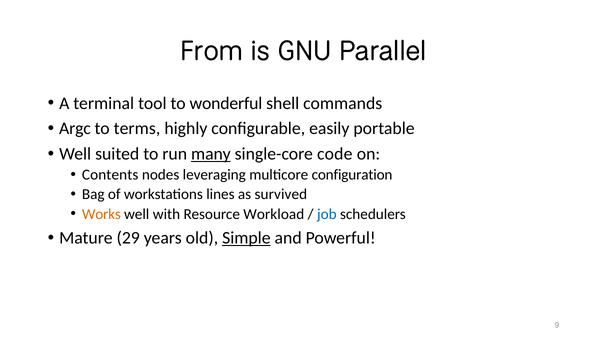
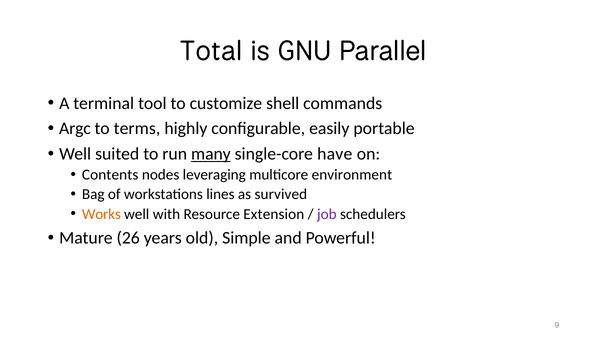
From: From -> Total
wonderful: wonderful -> customize
code: code -> have
configuration: configuration -> environment
Workload: Workload -> Extension
job colour: blue -> purple
29: 29 -> 26
Simple underline: present -> none
